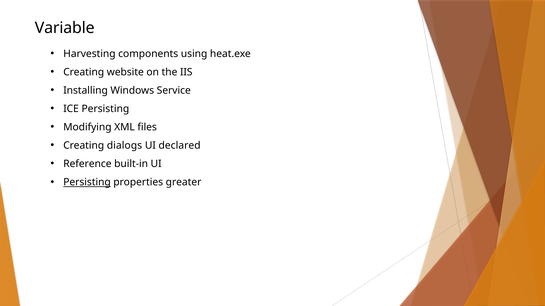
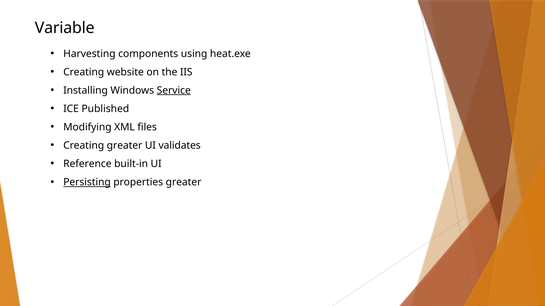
Service underline: none -> present
ICE Persisting: Persisting -> Published
Creating dialogs: dialogs -> greater
declared: declared -> validates
